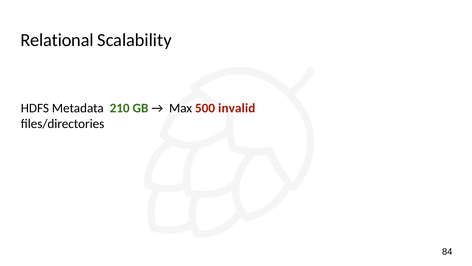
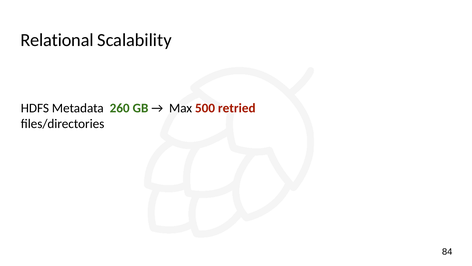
210: 210 -> 260
invalid: invalid -> retried
